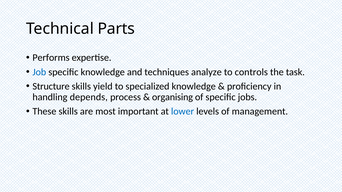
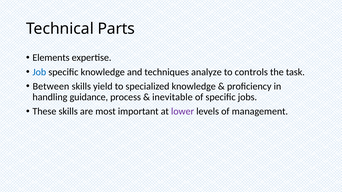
Performs: Performs -> Elements
Structure: Structure -> Between
depends: depends -> guidance
organising: organising -> inevitable
lower colour: blue -> purple
